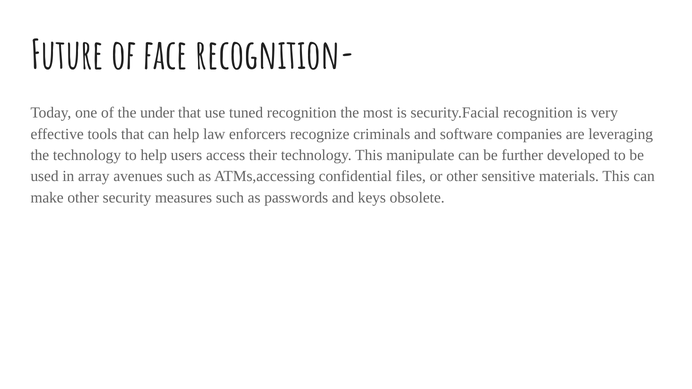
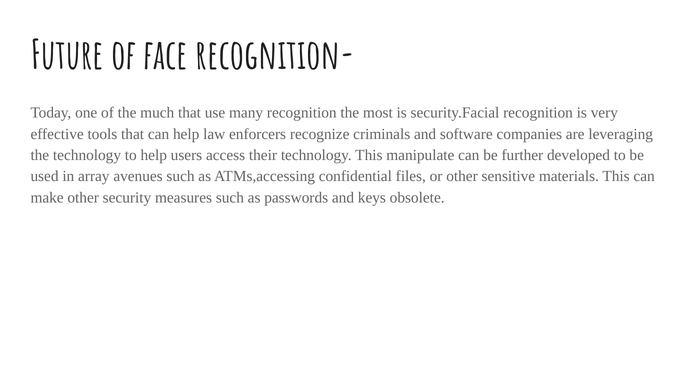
under: under -> much
tuned: tuned -> many
